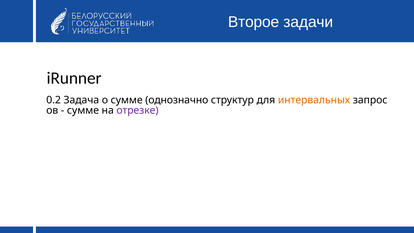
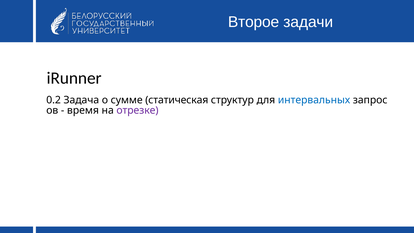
однозначно: однозначно -> статическая
интервальных colour: orange -> blue
сумме at (83, 110): сумме -> время
